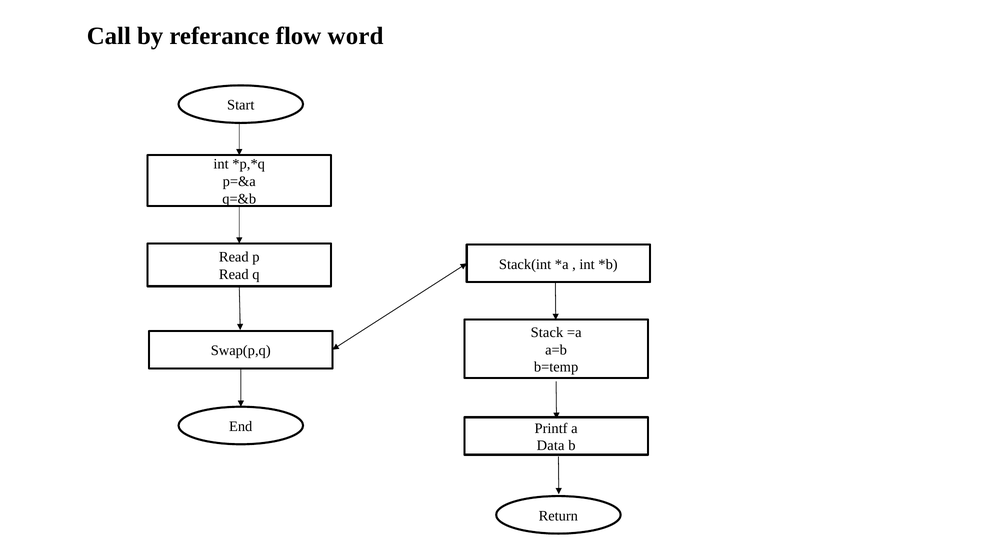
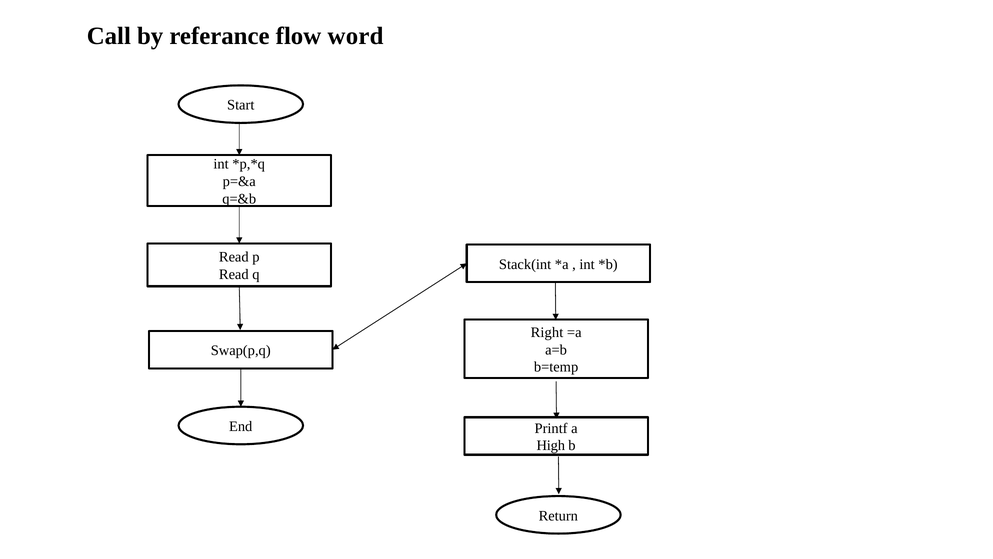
Stack: Stack -> Right
Data: Data -> High
